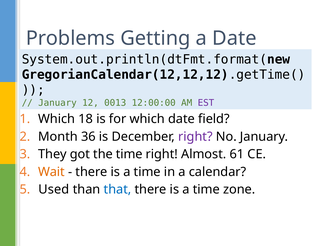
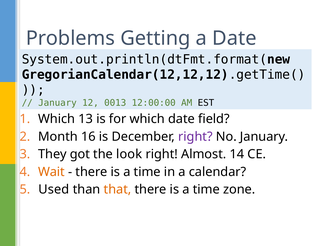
EST colour: purple -> black
18: 18 -> 13
36: 36 -> 16
the time: time -> look
61: 61 -> 14
that colour: blue -> orange
